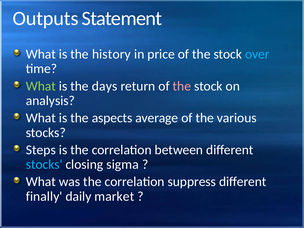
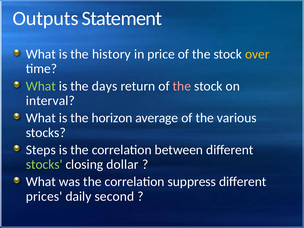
over colour: light blue -> yellow
analysis: analysis -> interval
aspects: aspects -> horizon
stocks at (44, 164) colour: light blue -> light green
sigma: sigma -> dollar
finally: finally -> prices
market: market -> second
